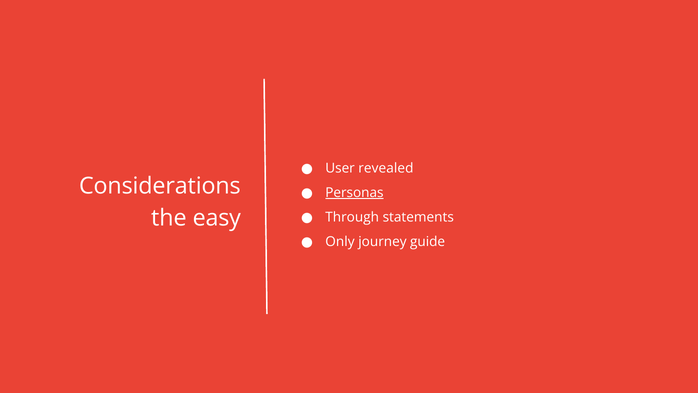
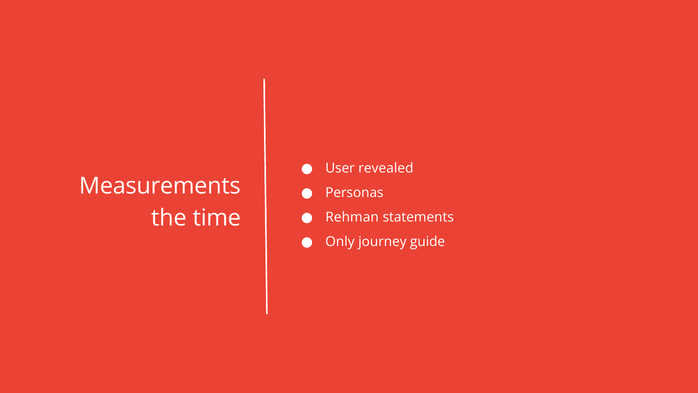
Considerations: Considerations -> Measurements
Personas underline: present -> none
easy: easy -> time
Through: Through -> Rehman
